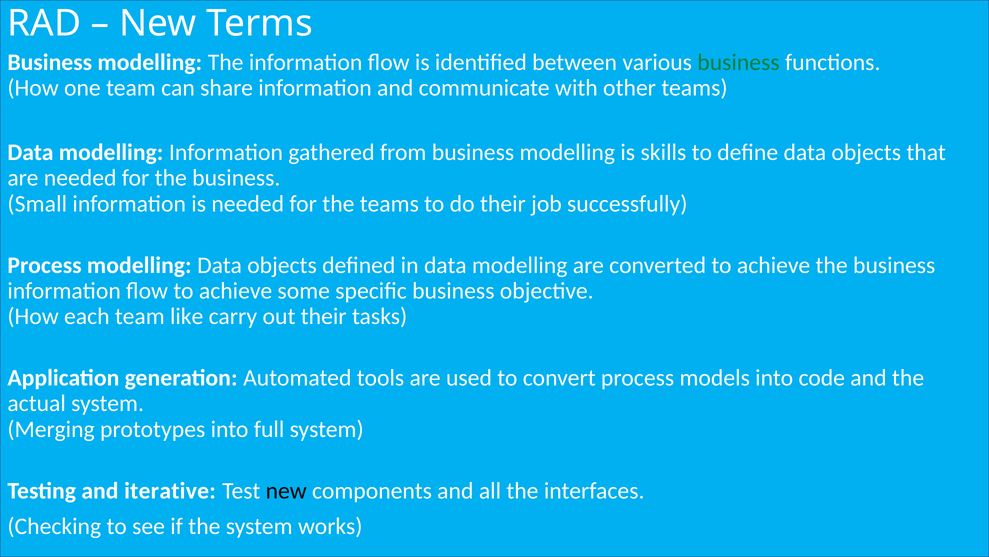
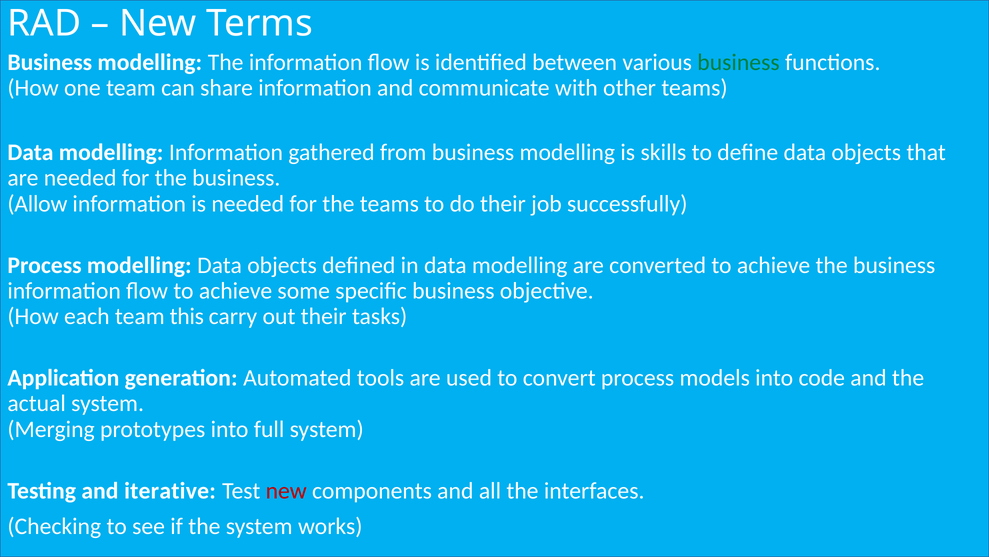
Small: Small -> Allow
like: like -> this
new at (286, 490) colour: black -> red
